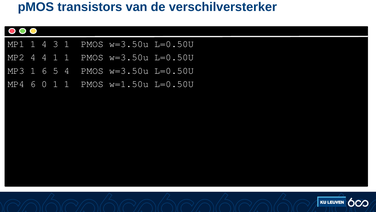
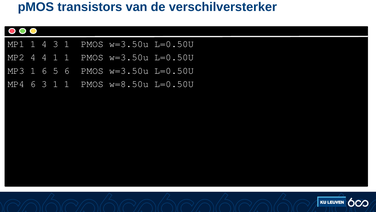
5 4: 4 -> 6
6 0: 0 -> 3
w=1.50u: w=1.50u -> w=8.50u
